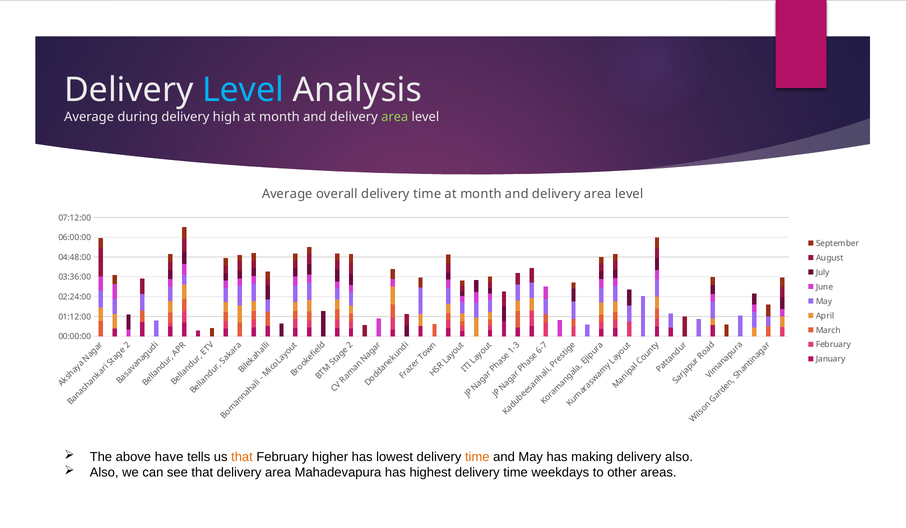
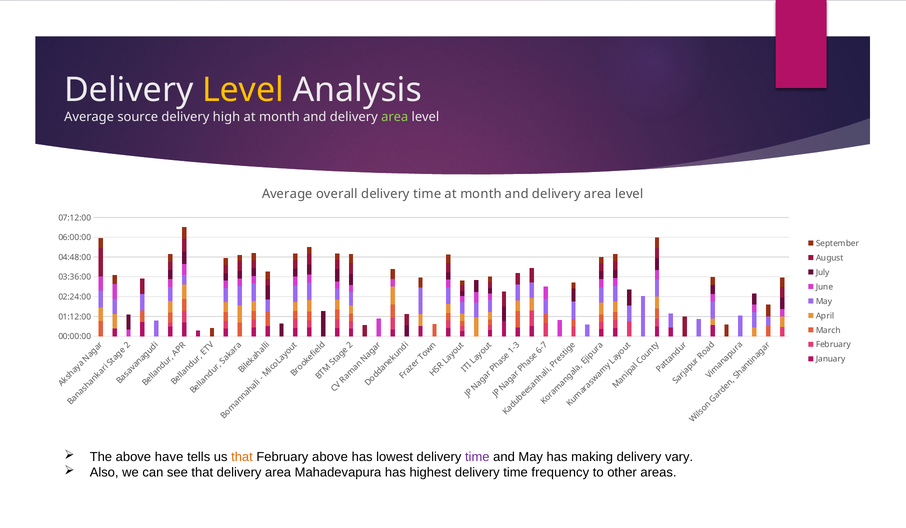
Level at (243, 90) colour: light blue -> yellow
during: during -> source
February higher: higher -> above
time at (477, 457) colour: orange -> purple
delivery also: also -> vary
weekdays: weekdays -> frequency
